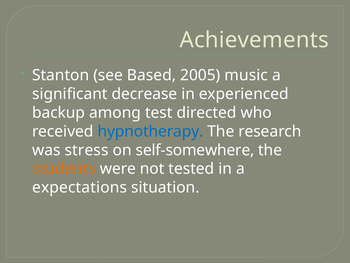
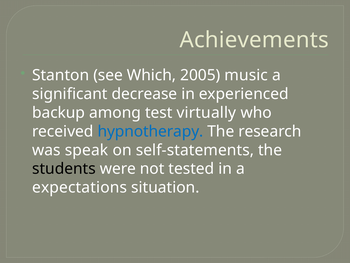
Based: Based -> Which
directed: directed -> virtually
stress: stress -> speak
self-somewhere: self-somewhere -> self-statements
students colour: orange -> black
